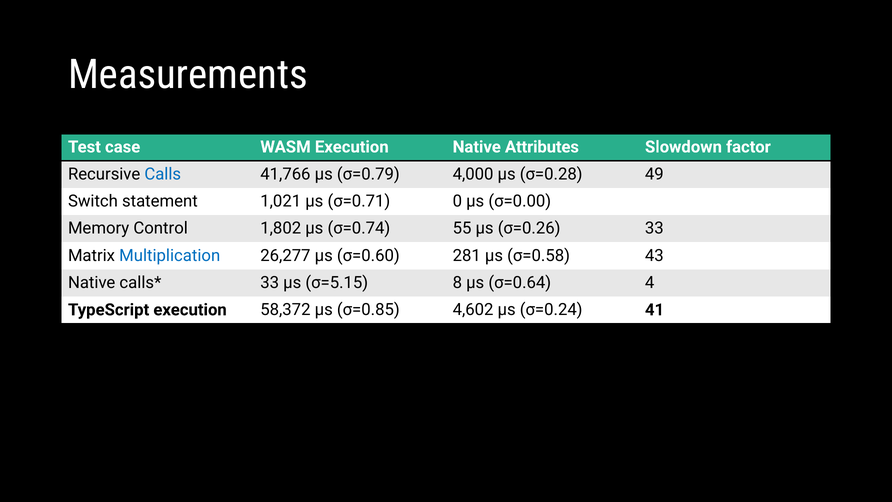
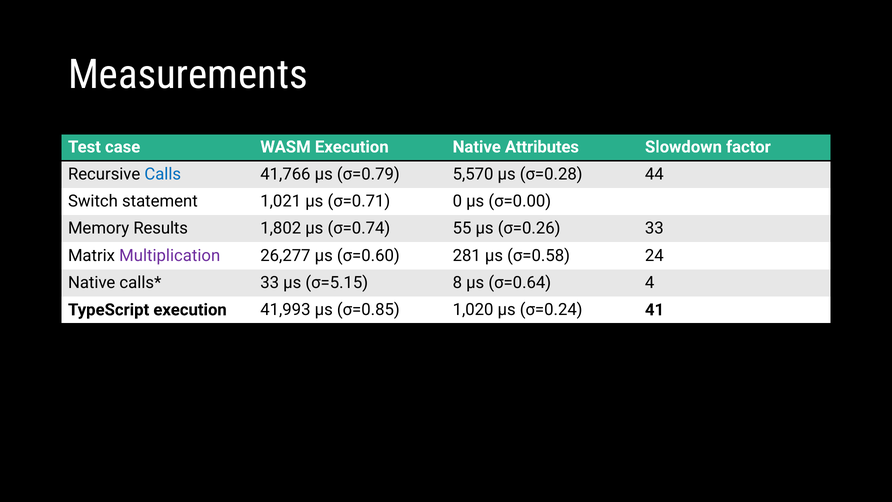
4,000: 4,000 -> 5,570
49: 49 -> 44
Control: Control -> Results
Multiplication colour: blue -> purple
43: 43 -> 24
58,372: 58,372 -> 41,993
4,602: 4,602 -> 1,020
